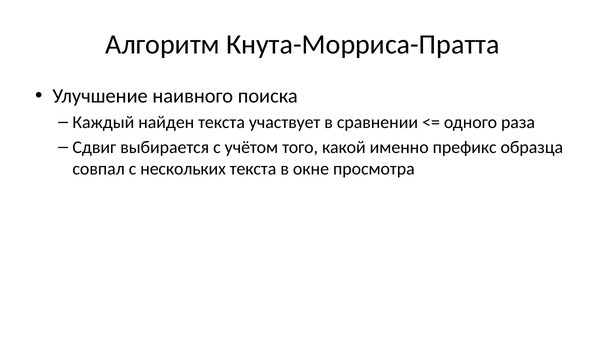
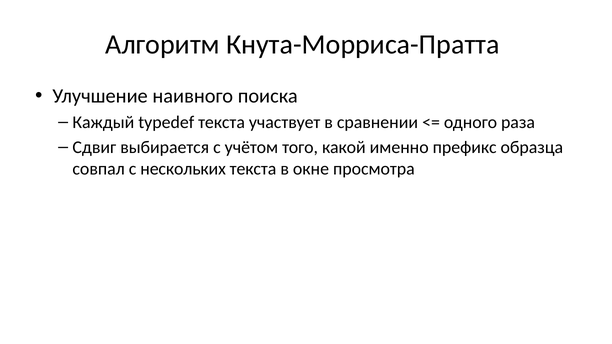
найден: найден -> typedef
